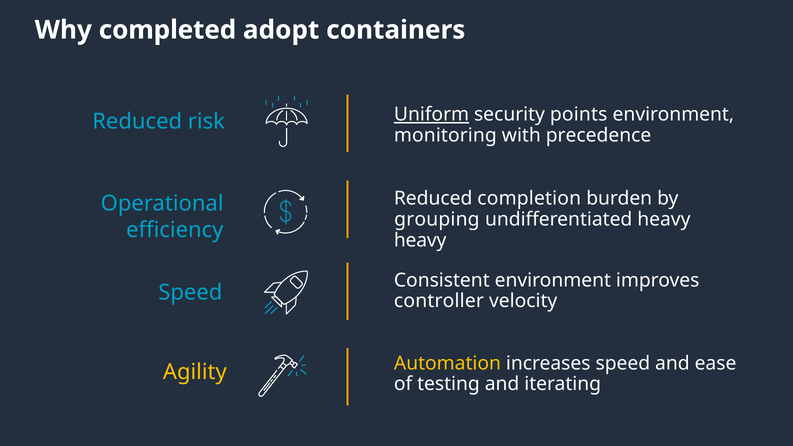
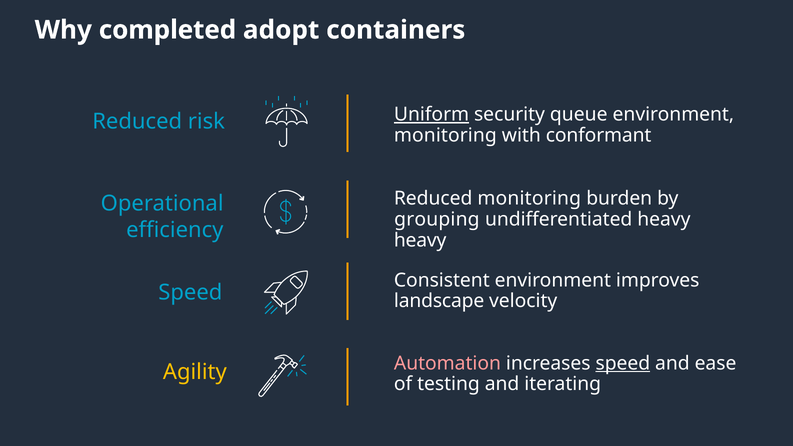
points: points -> queue
precedence: precedence -> conformant
Reduced completion: completion -> monitoring
controller: controller -> landscape
Automation colour: yellow -> pink
speed at (623, 363) underline: none -> present
